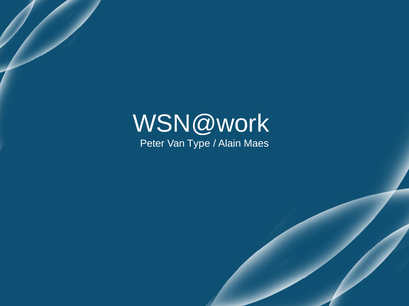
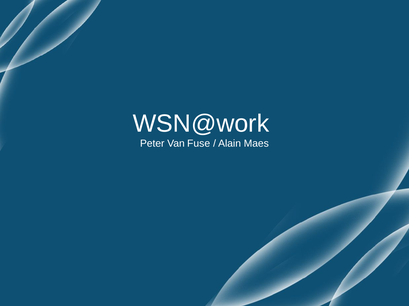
Type: Type -> Fuse
